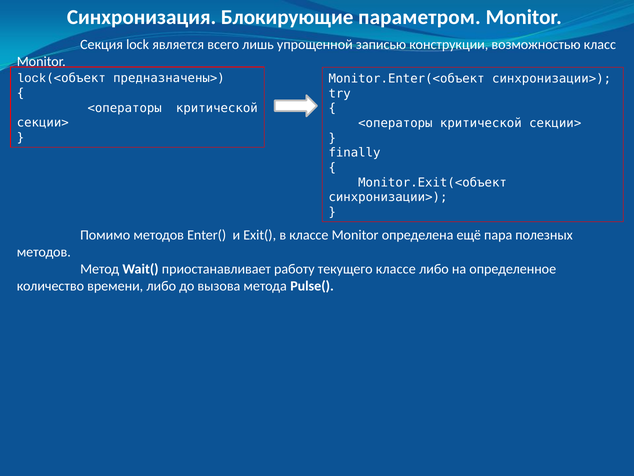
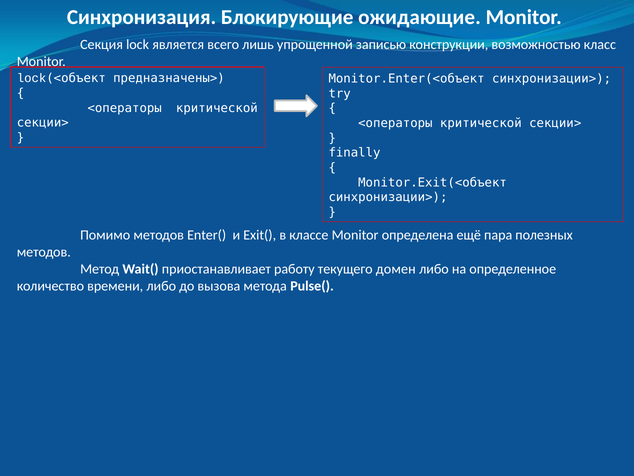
параметром: параметром -> ожидающие
текущего классе: классе -> домен
